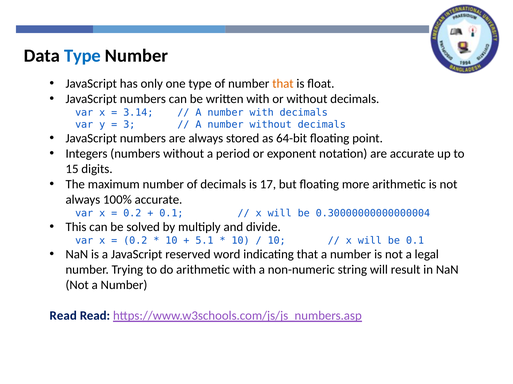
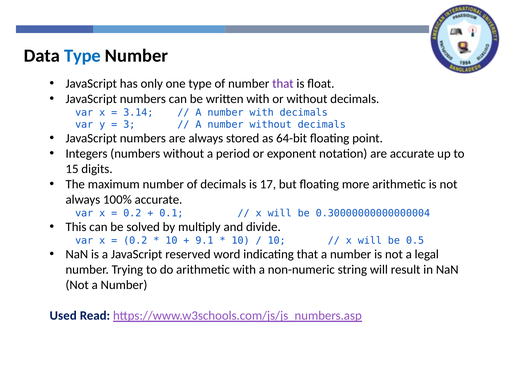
that at (283, 84) colour: orange -> purple
5.1: 5.1 -> 9.1
be 0.1: 0.1 -> 0.5
Read at (63, 316): Read -> Used
